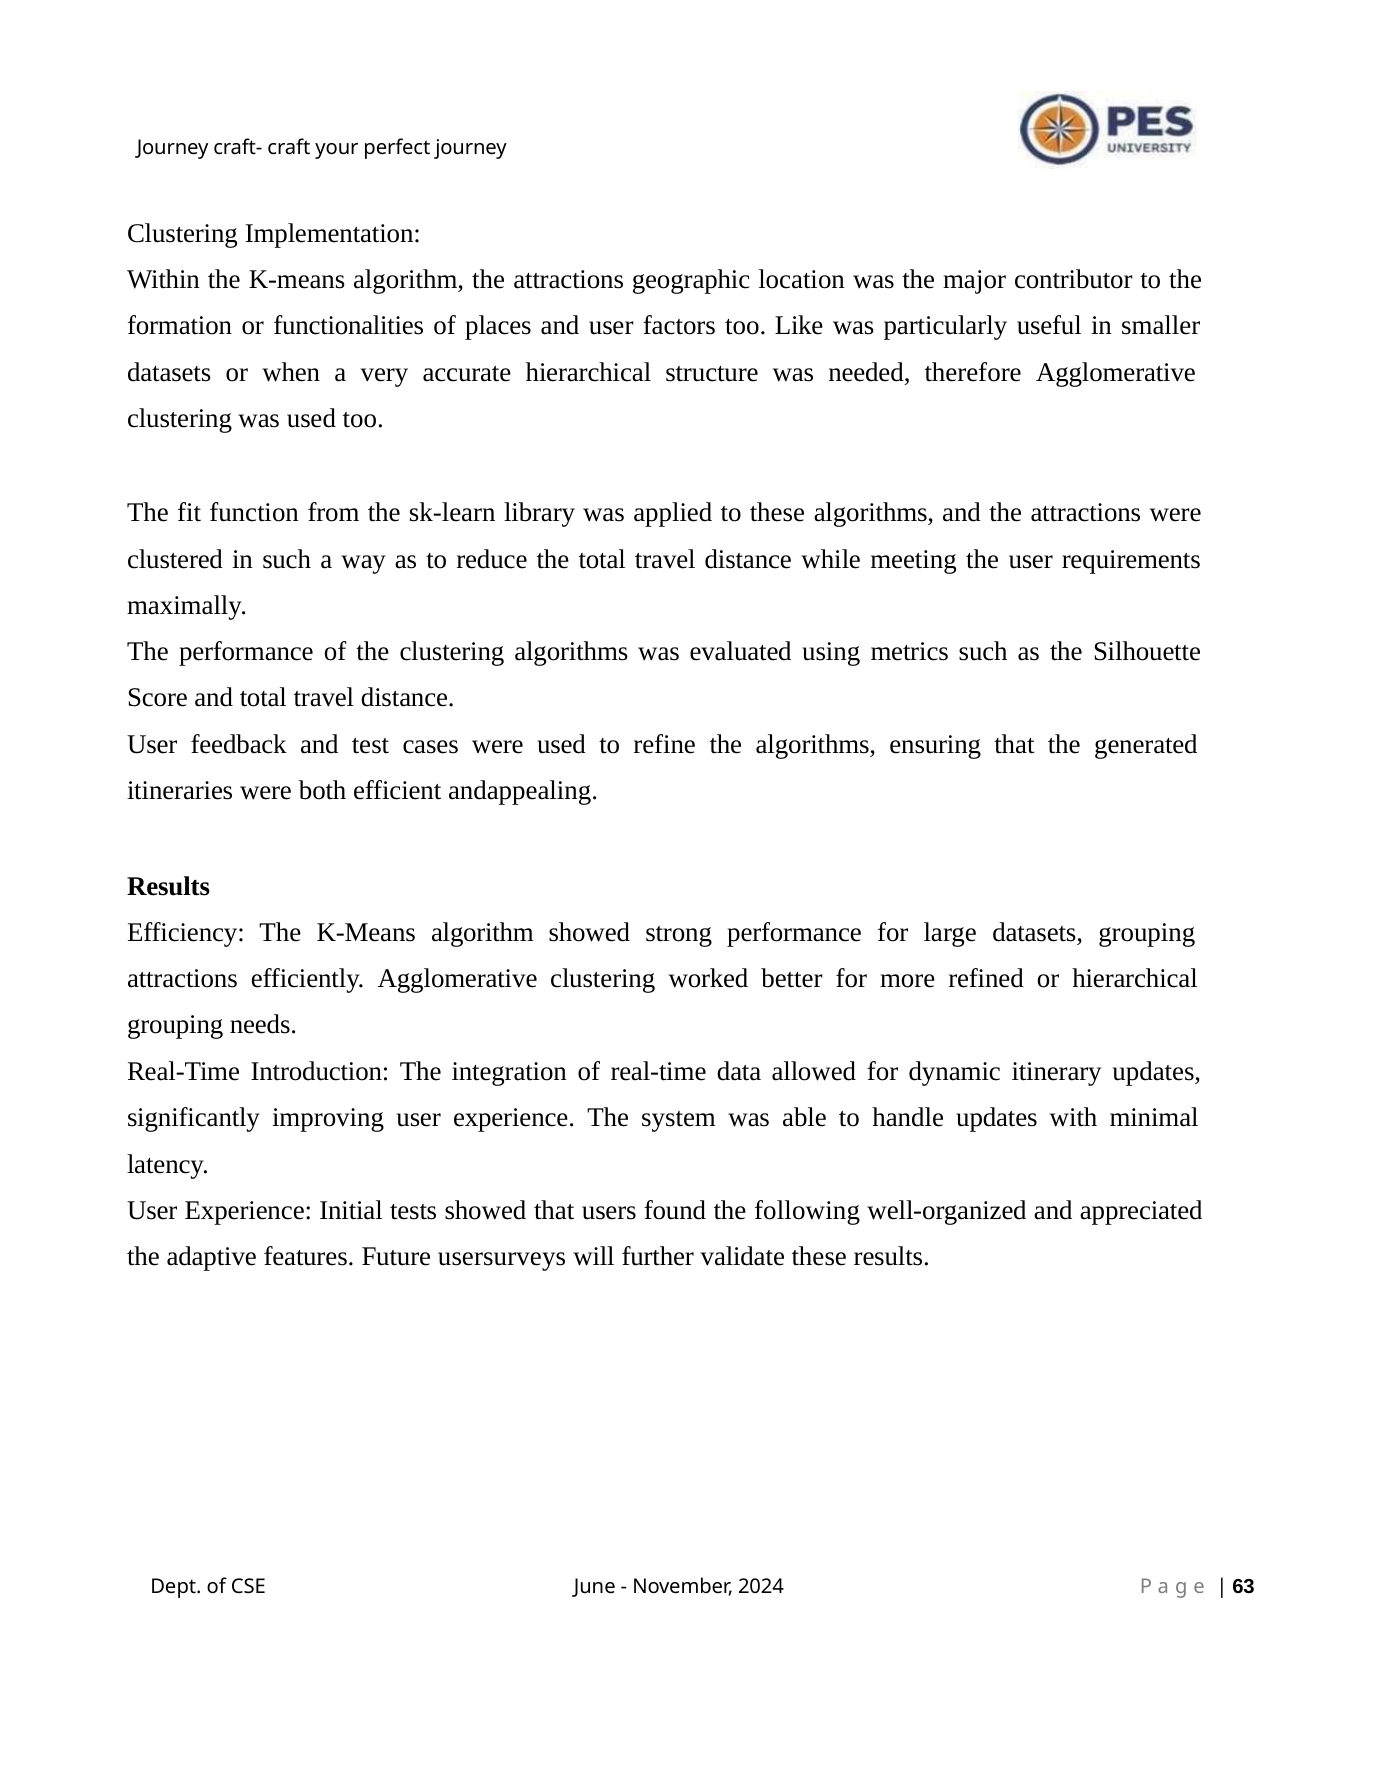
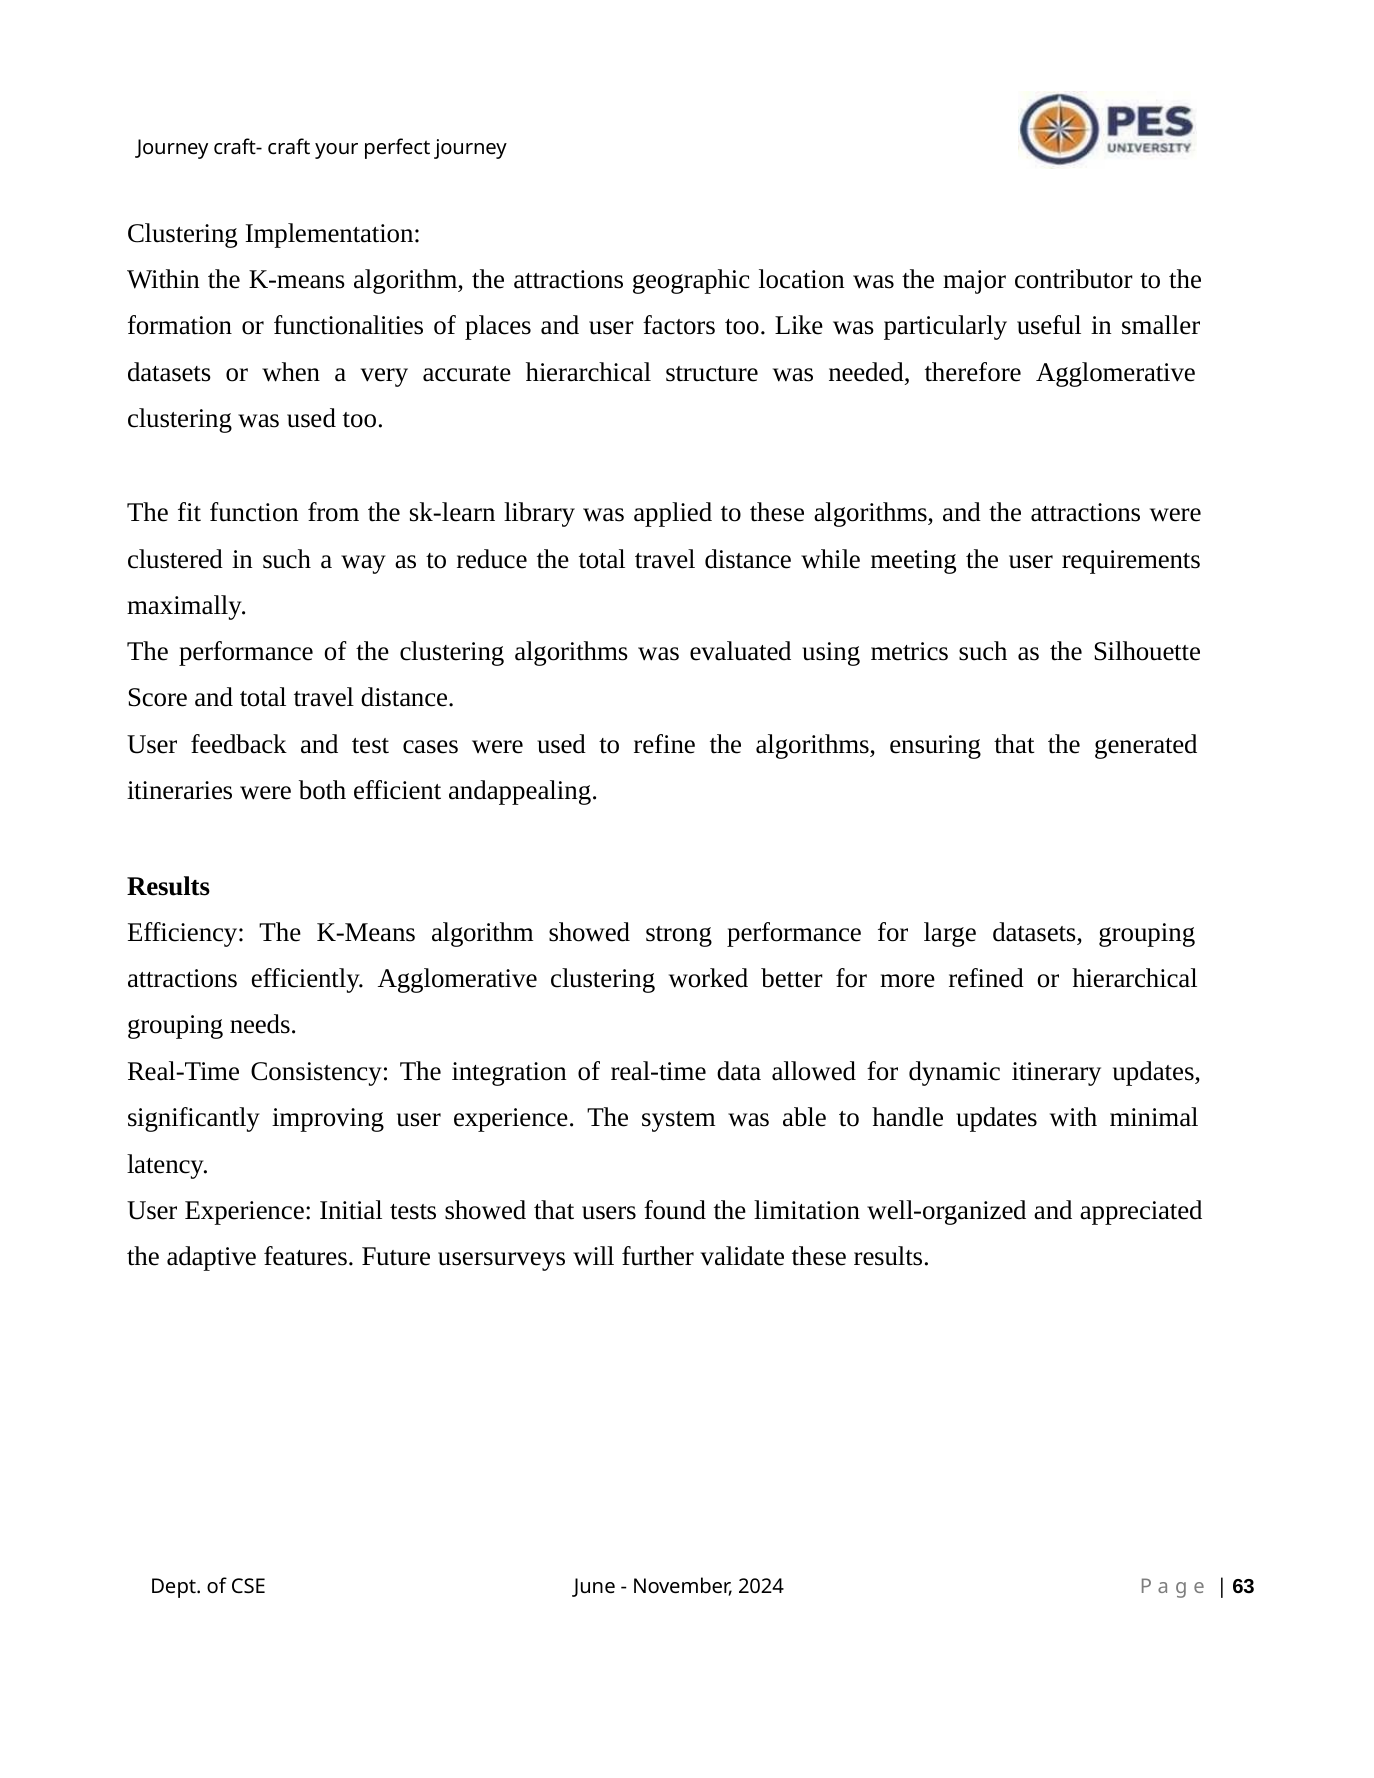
Introduction: Introduction -> Consistency
following: following -> limitation
